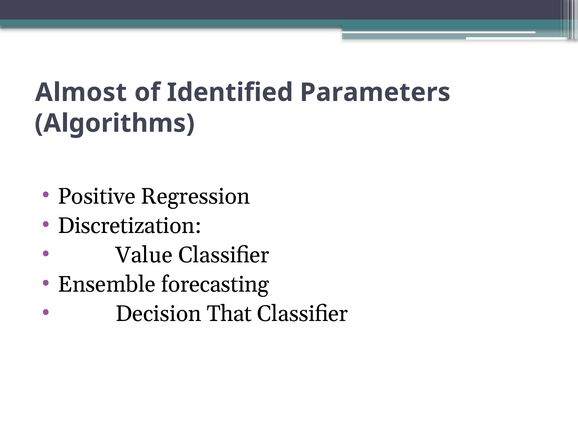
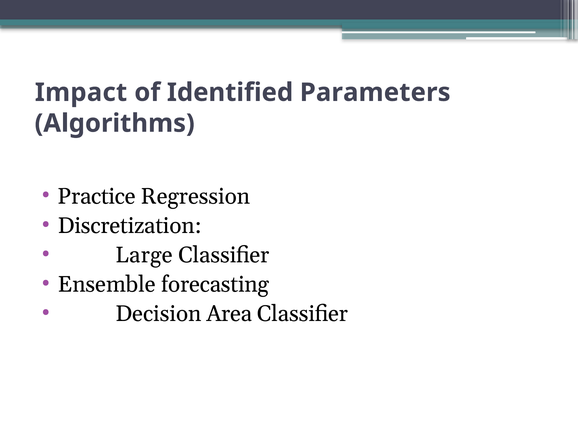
Almost: Almost -> Impact
Positive: Positive -> Practice
Value: Value -> Large
That: That -> Area
